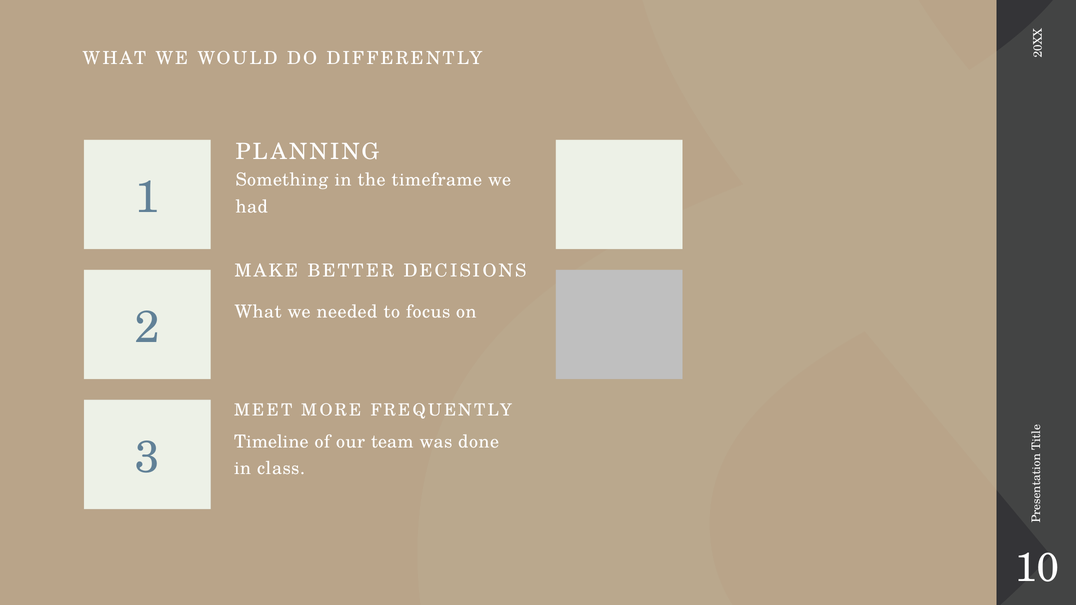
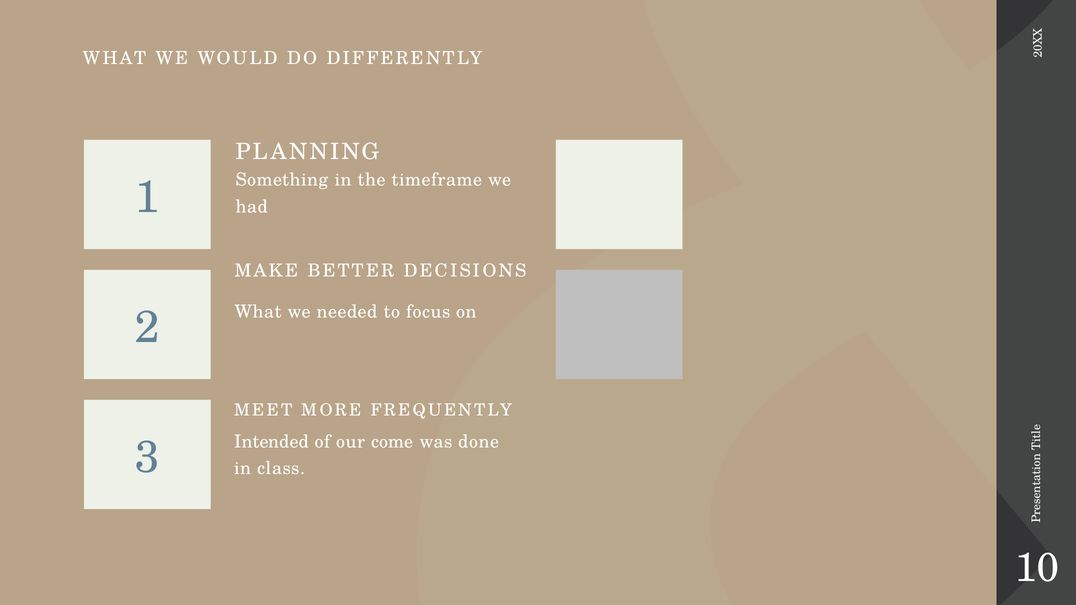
Timeline: Timeline -> Intended
team: team -> come
